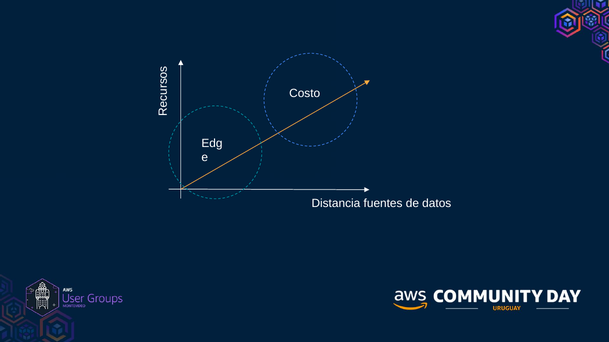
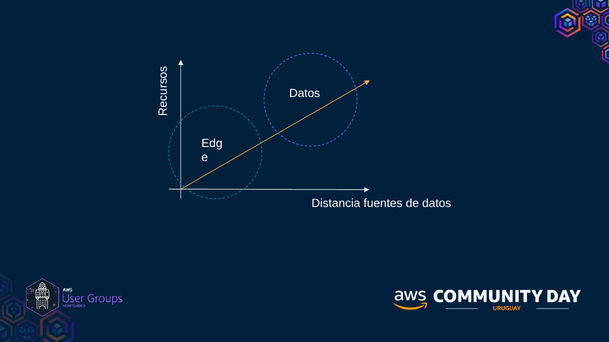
Costo at (305, 93): Costo -> Datos
